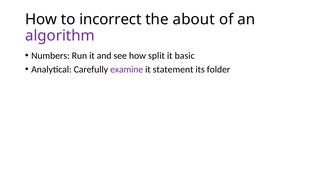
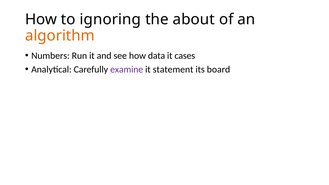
incorrect: incorrect -> ignoring
algorithm colour: purple -> orange
split: split -> data
basic: basic -> cases
folder: folder -> board
